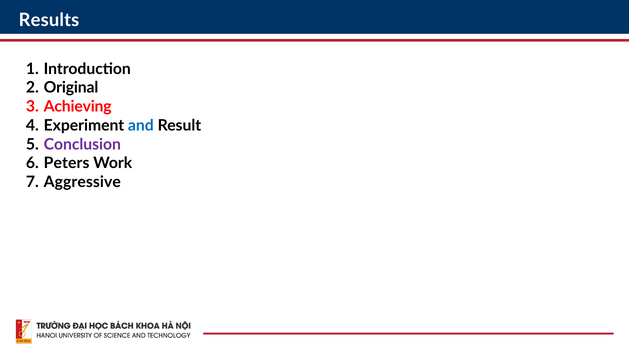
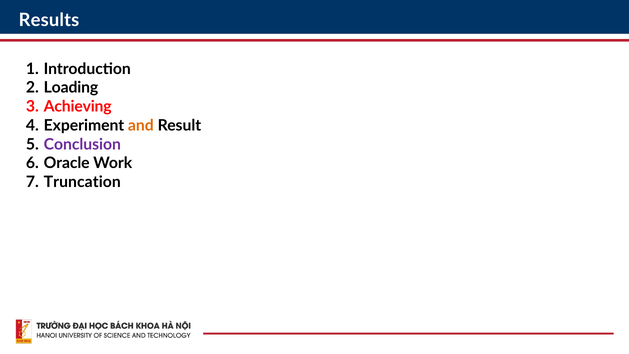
Original: Original -> Loading
and colour: blue -> orange
Peters: Peters -> Oracle
Aggressive: Aggressive -> Truncation
